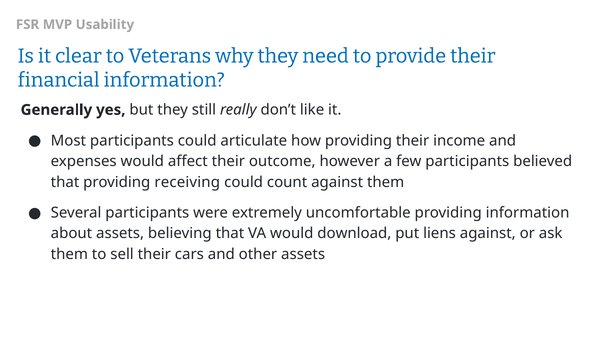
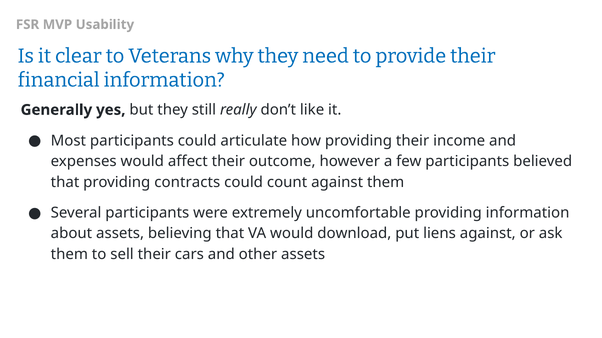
receiving: receiving -> contracts
